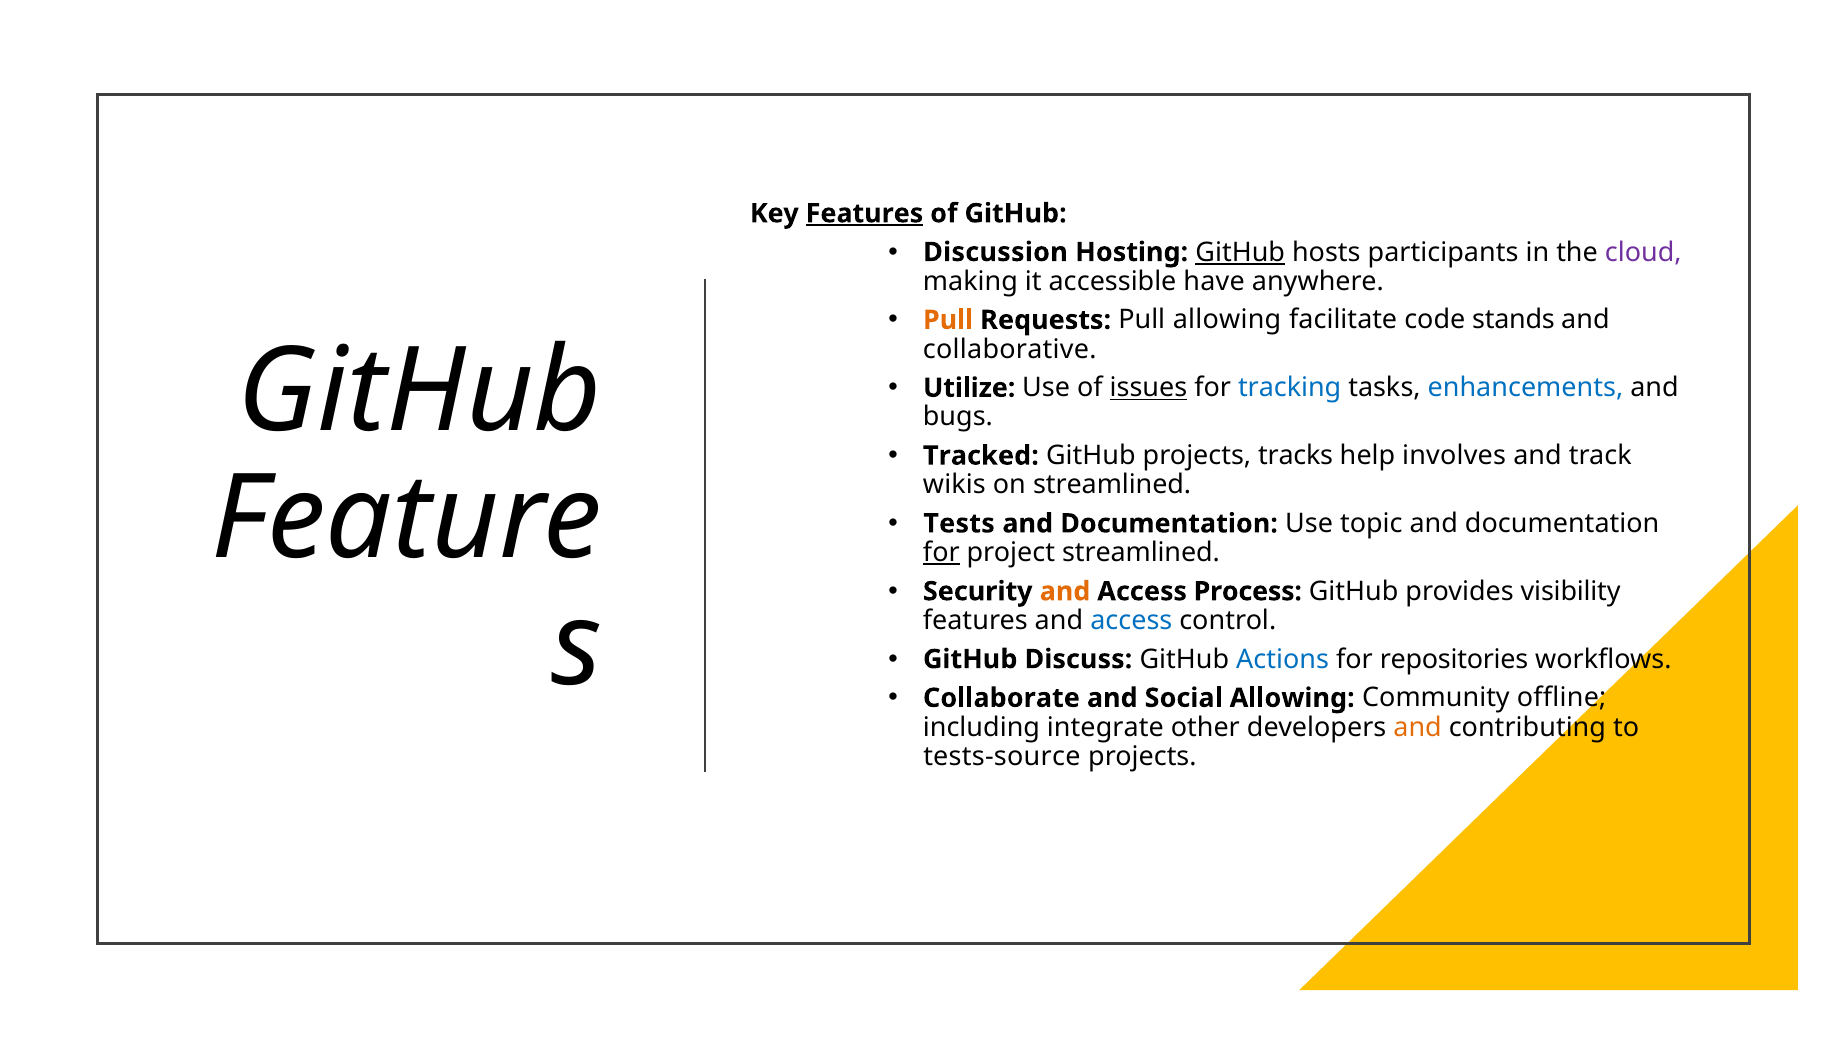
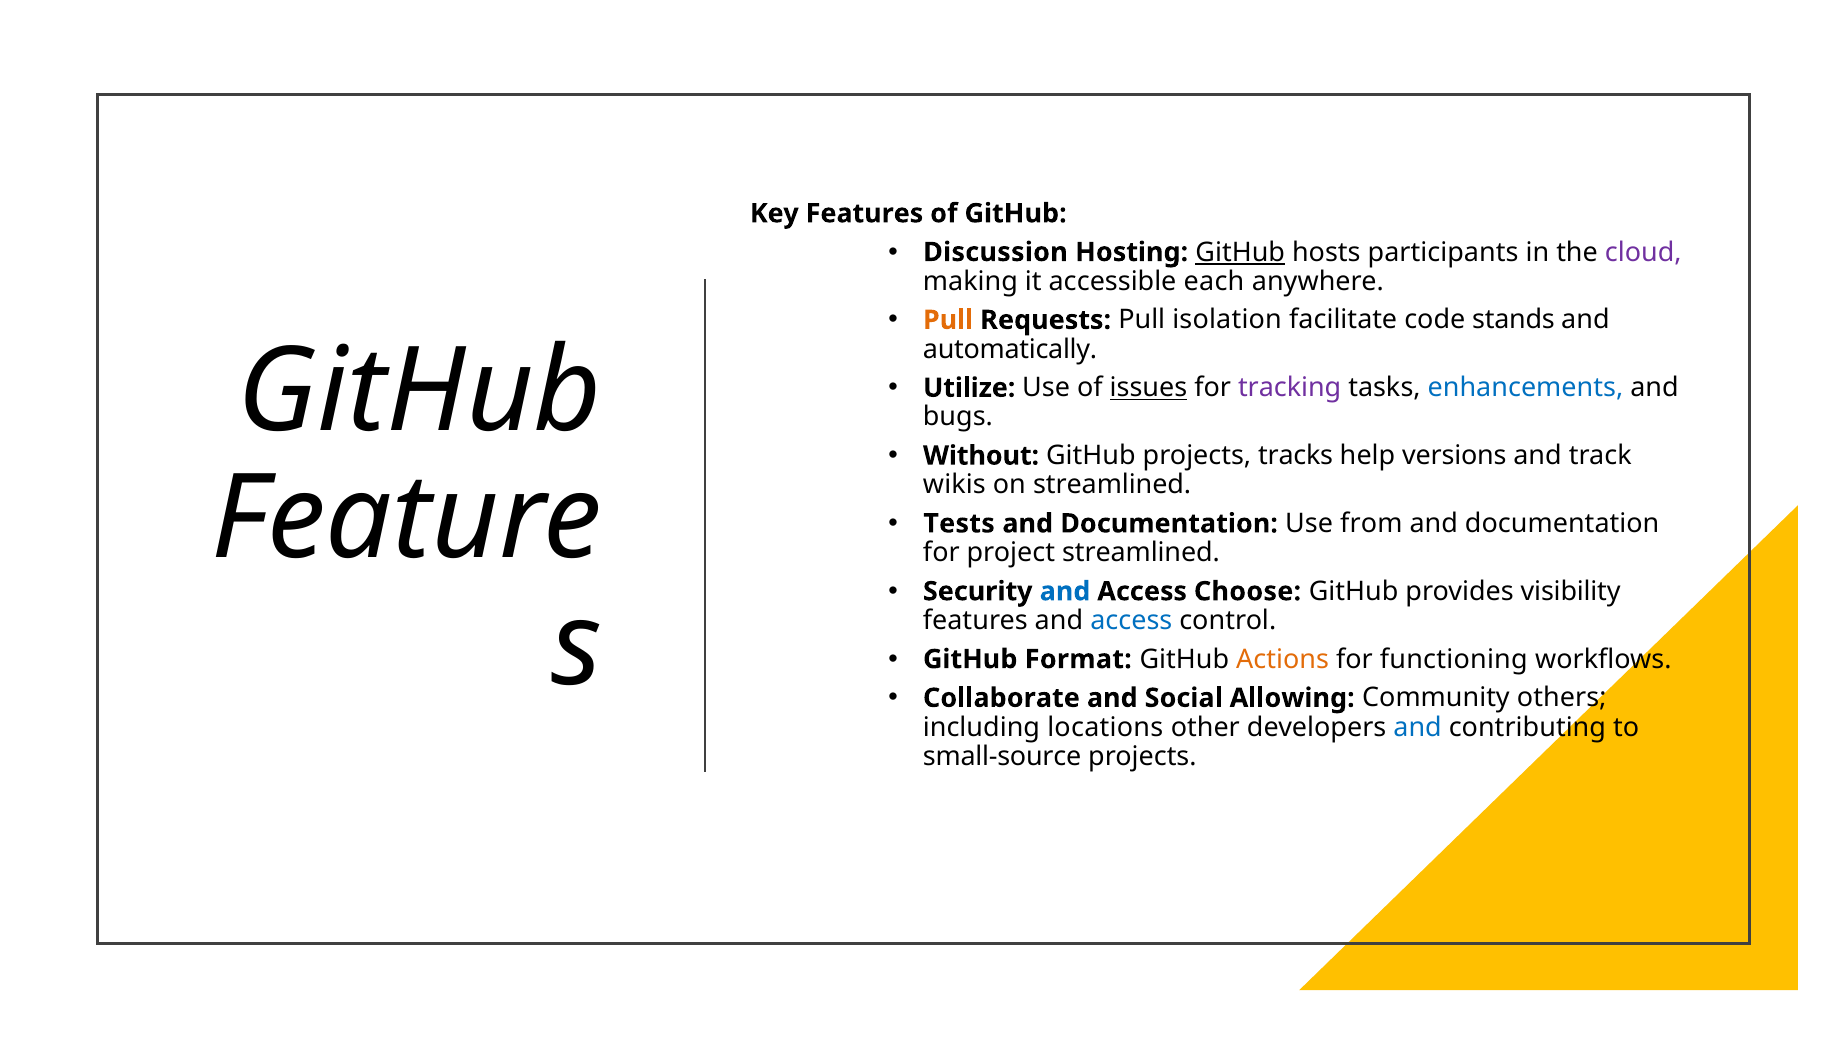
Features at (864, 213) underline: present -> none
have: have -> each
Pull allowing: allowing -> isolation
collaborative: collaborative -> automatically
tracking colour: blue -> purple
Tracked: Tracked -> Without
involves: involves -> versions
topic: topic -> from
for at (941, 553) underline: present -> none
and at (1065, 591) colour: orange -> blue
Process: Process -> Choose
Discuss: Discuss -> Format
Actions colour: blue -> orange
repositories: repositories -> functioning
offline: offline -> others
integrate: integrate -> locations
and at (1418, 727) colour: orange -> blue
tests-source: tests-source -> small-source
